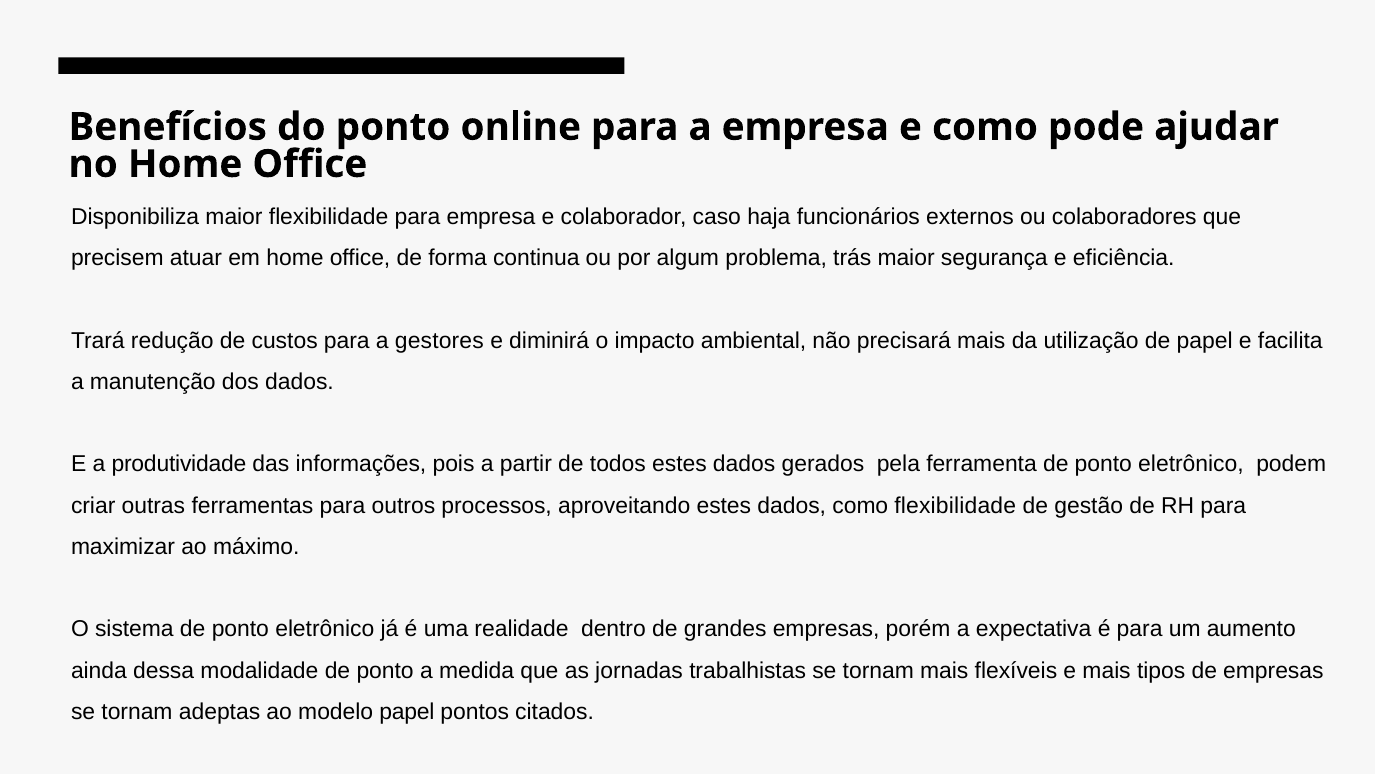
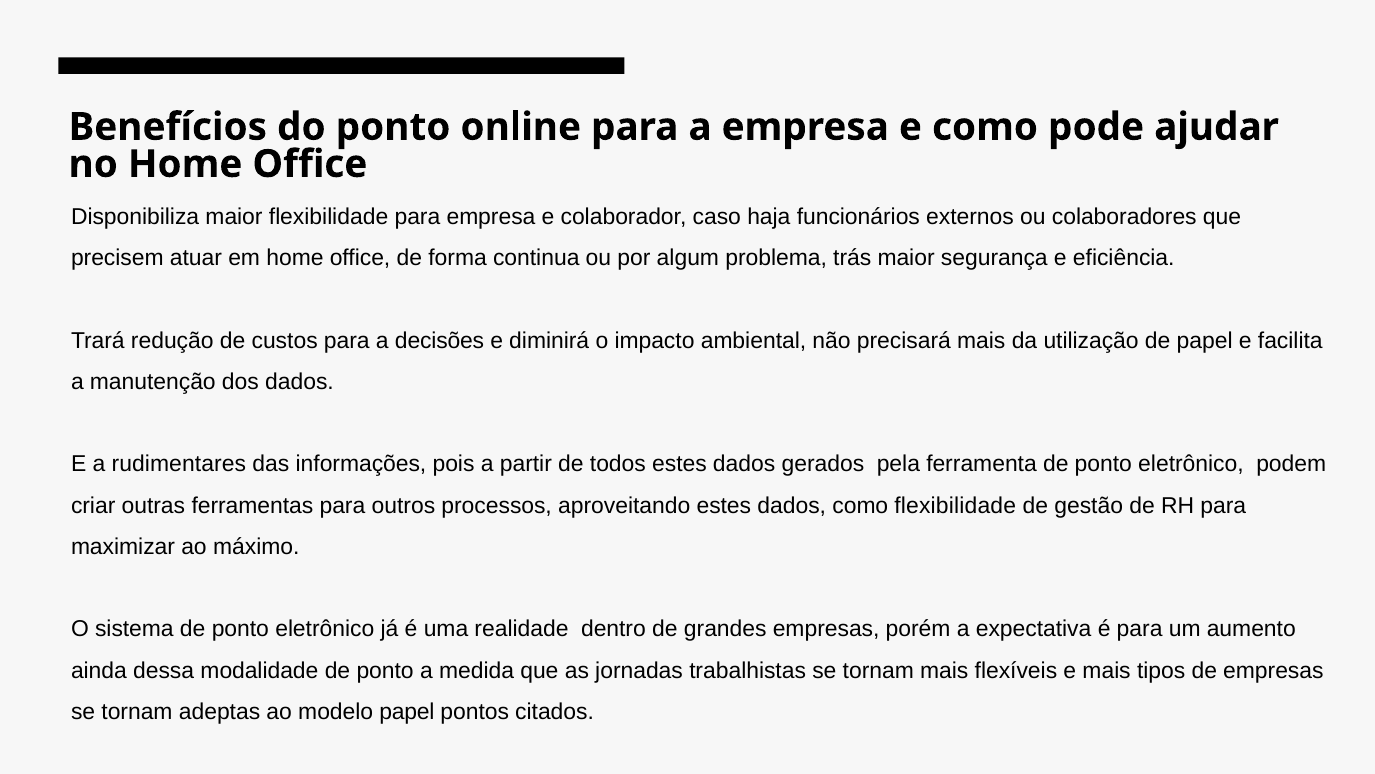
gestores: gestores -> decisões
produtividade: produtividade -> rudimentares
